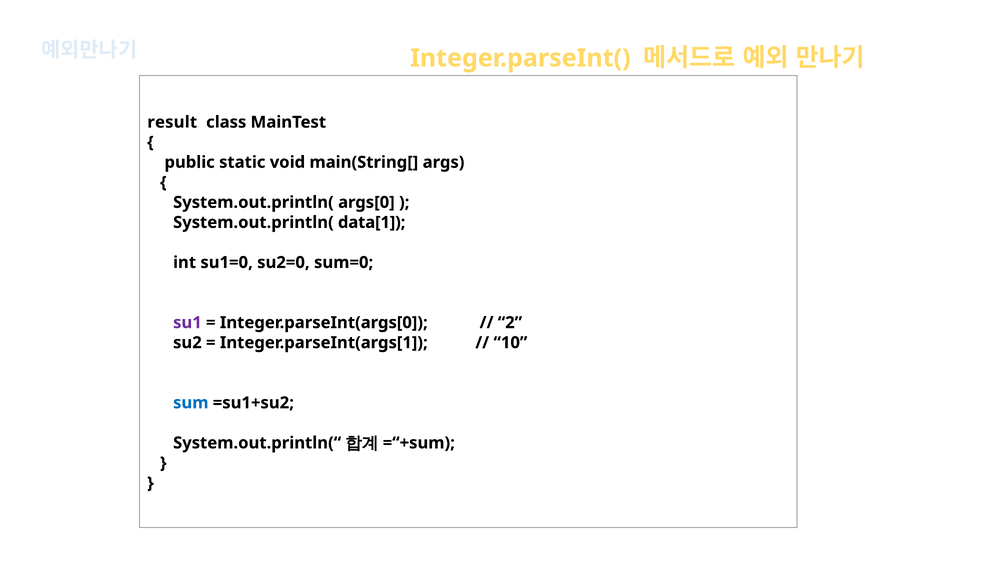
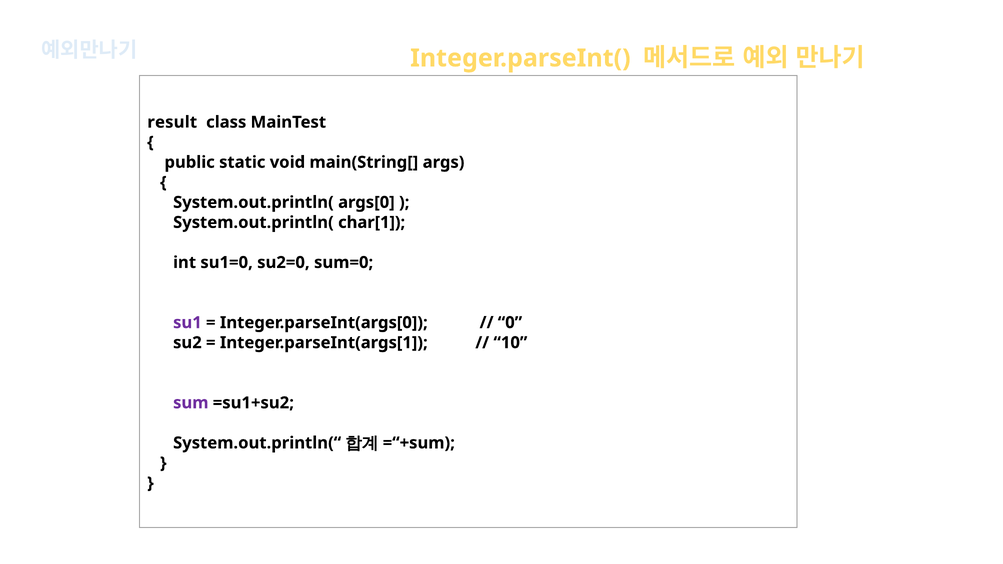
data[1: data[1 -> char[1
2: 2 -> 0
sum colour: blue -> purple
